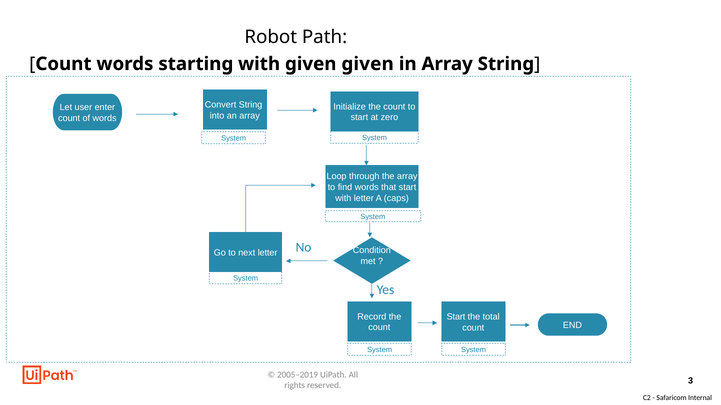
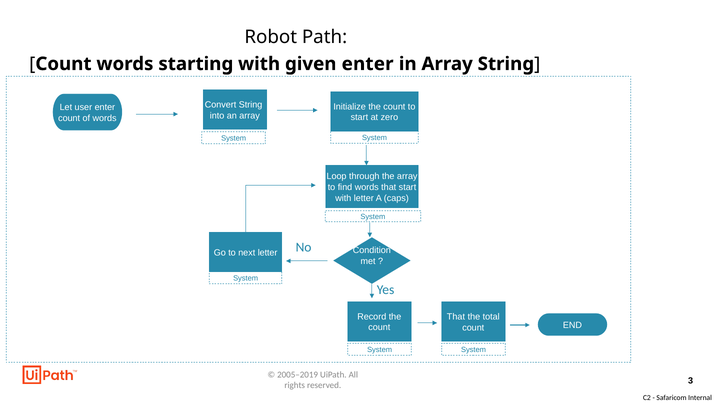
given given: given -> enter
Start at (456, 317): Start -> That
